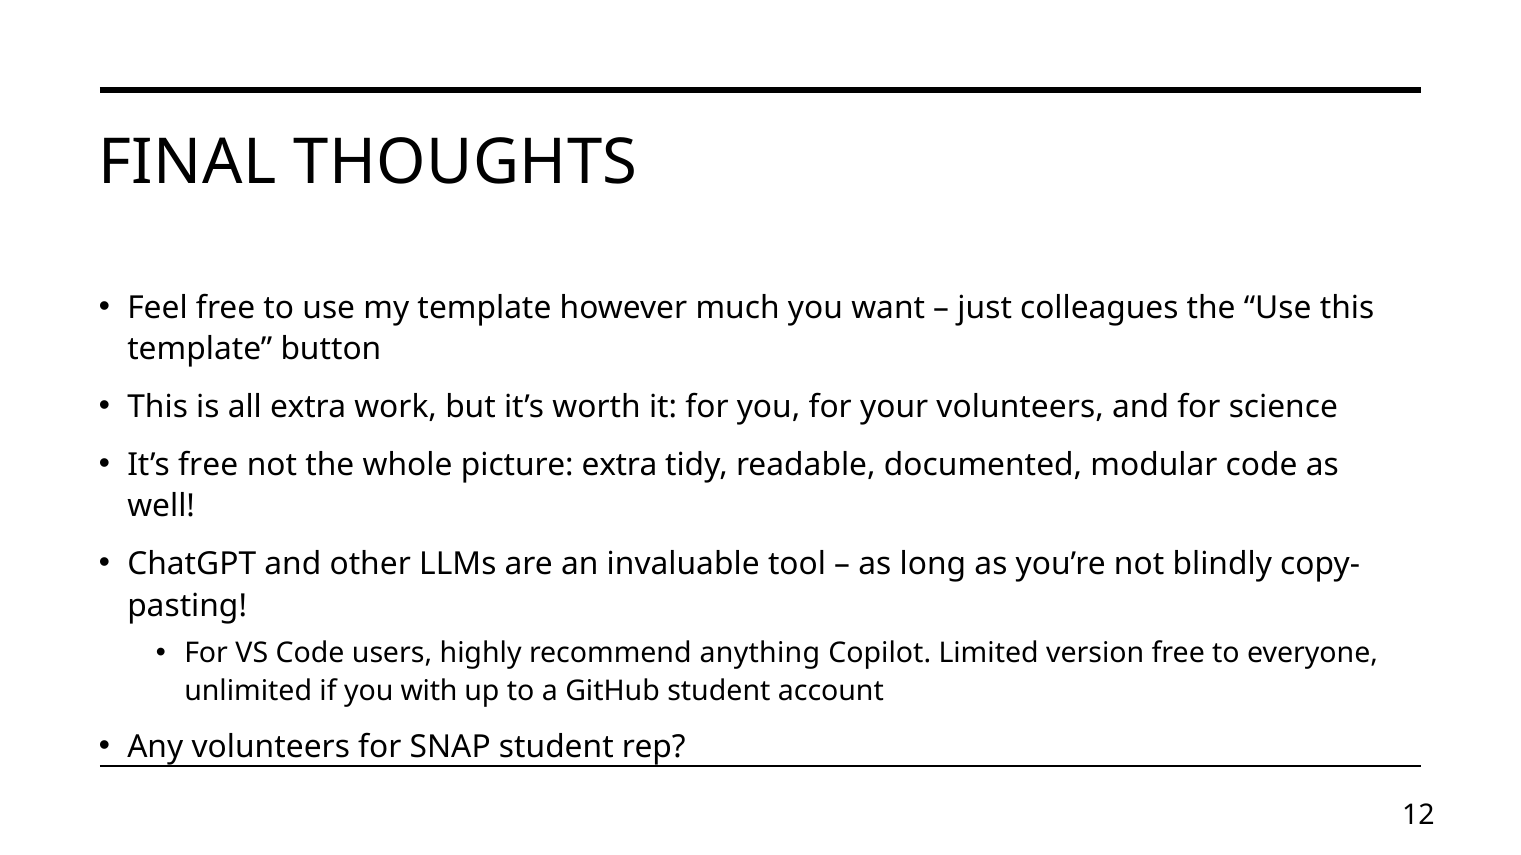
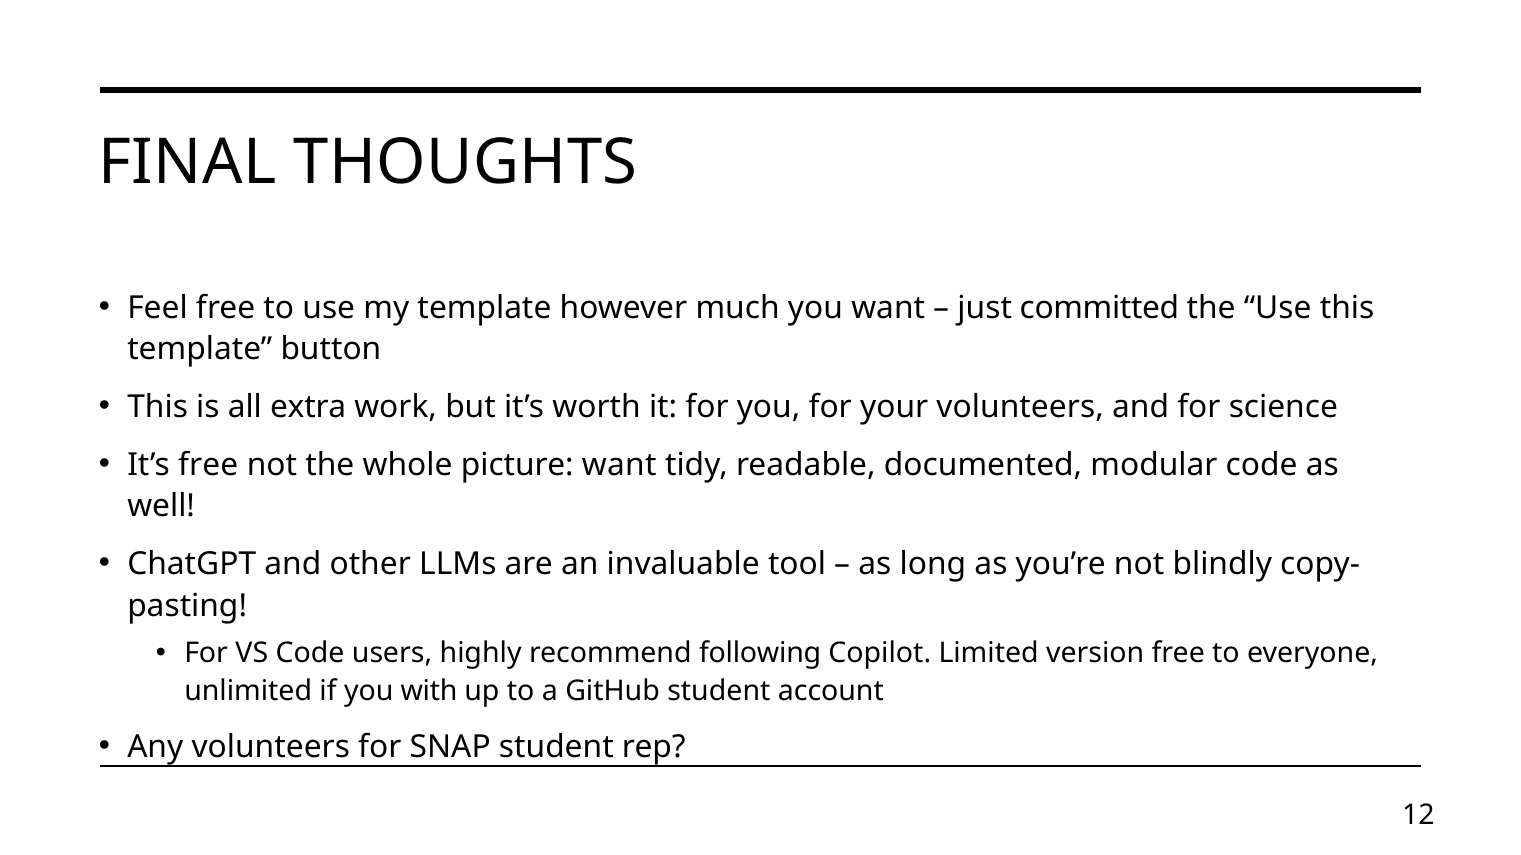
colleagues: colleagues -> committed
picture extra: extra -> want
anything: anything -> following
